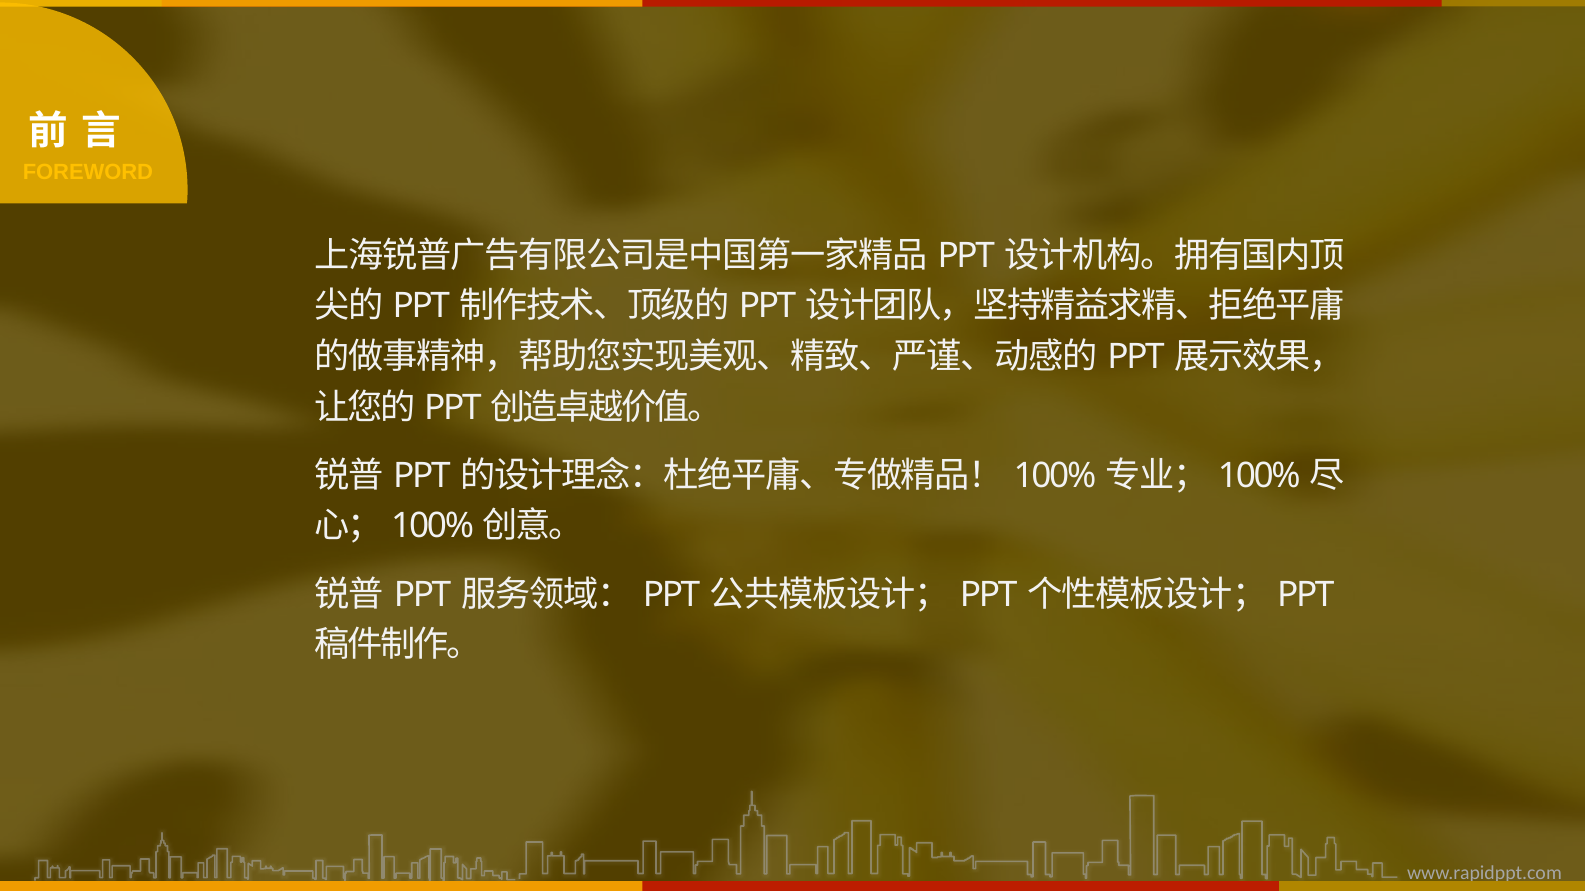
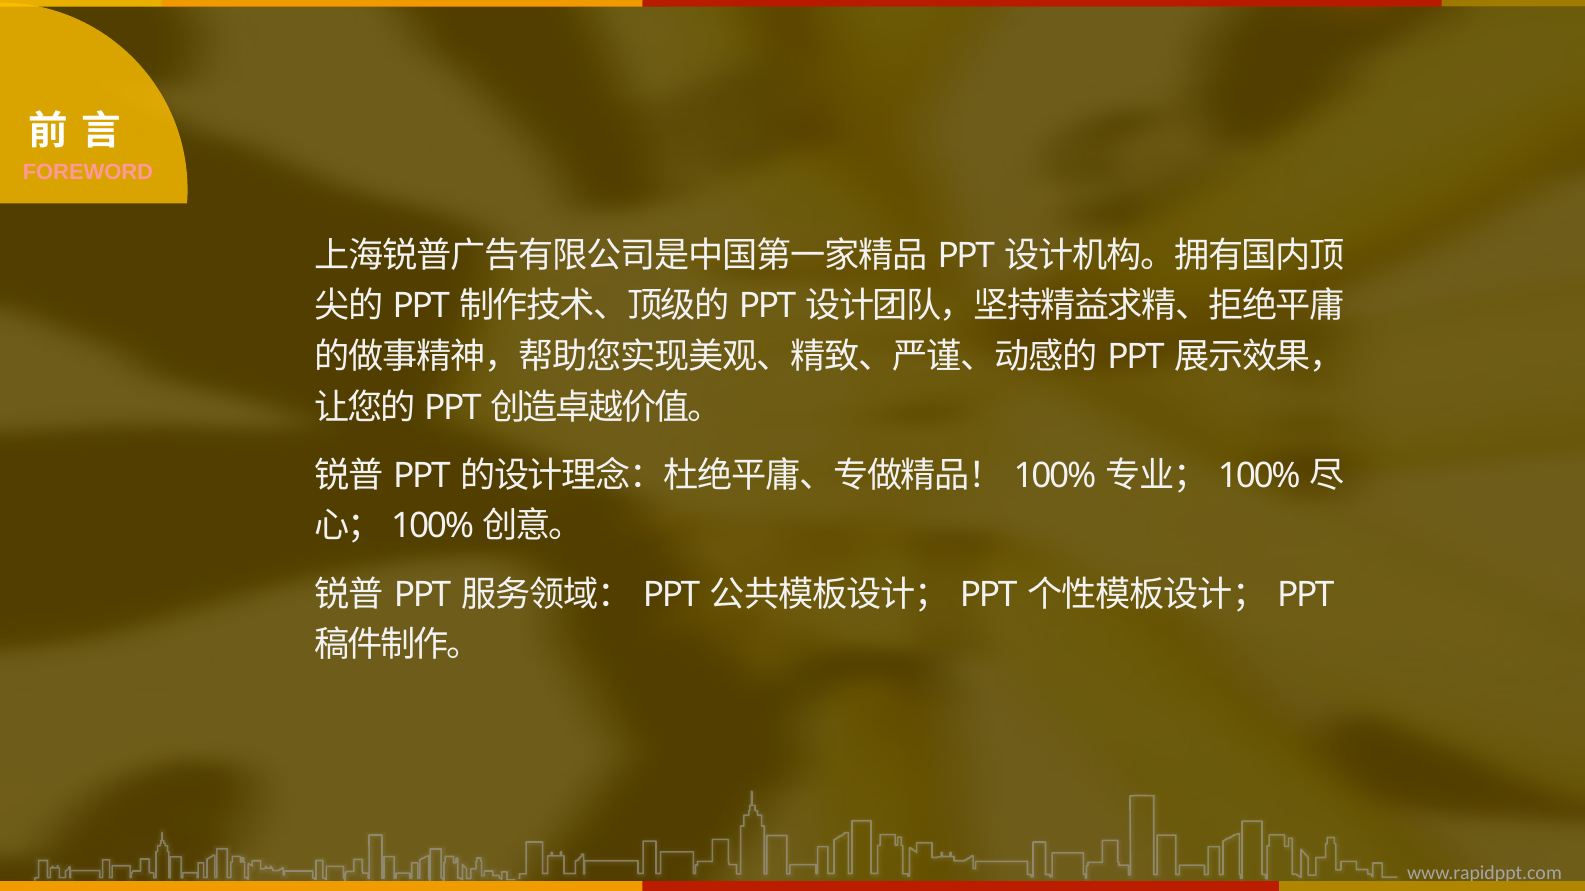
FOREWORD colour: yellow -> pink
